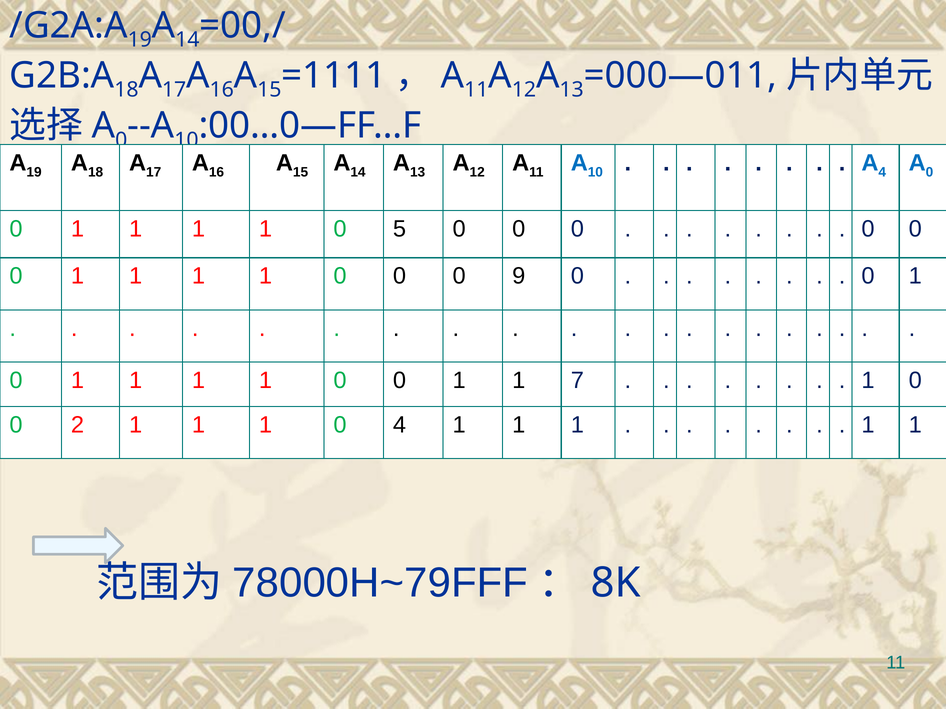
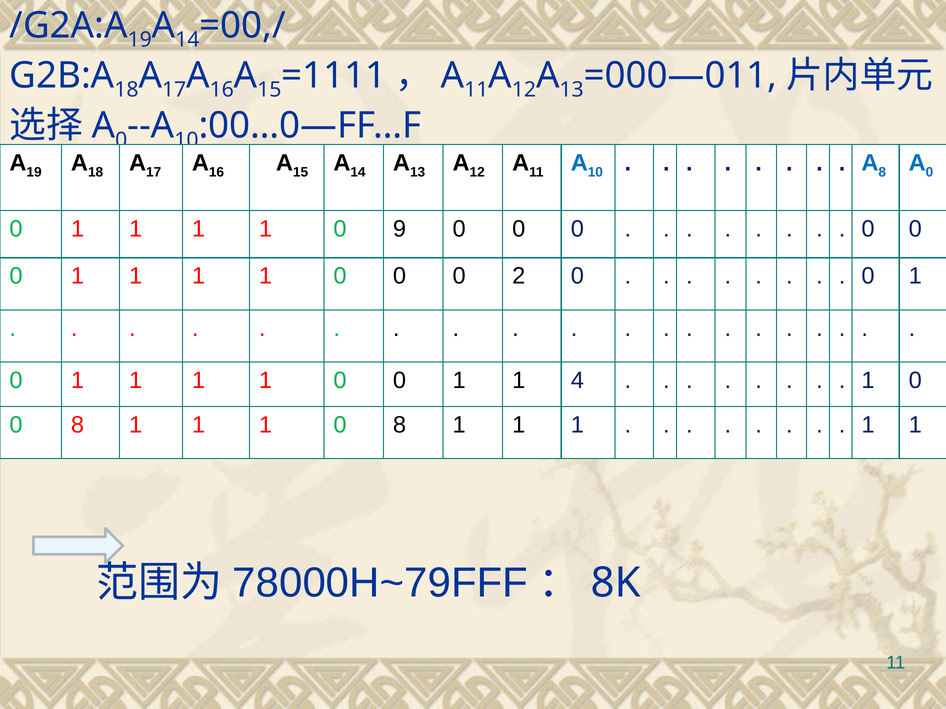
4 at (882, 172): 4 -> 8
5: 5 -> 9
9: 9 -> 2
7: 7 -> 4
2 at (78, 425): 2 -> 8
1 0 4: 4 -> 8
